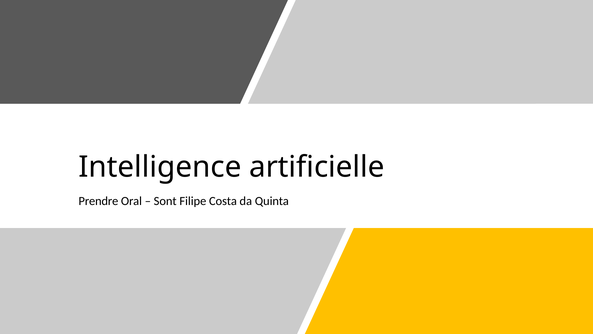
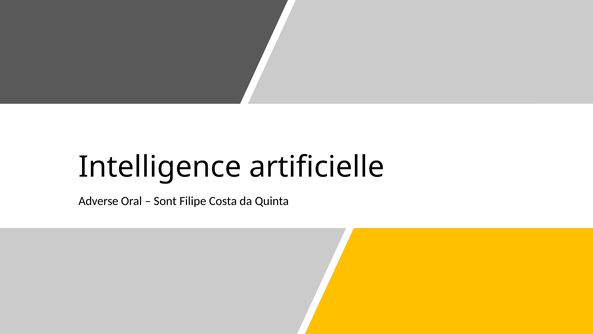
Prendre: Prendre -> Adverse
